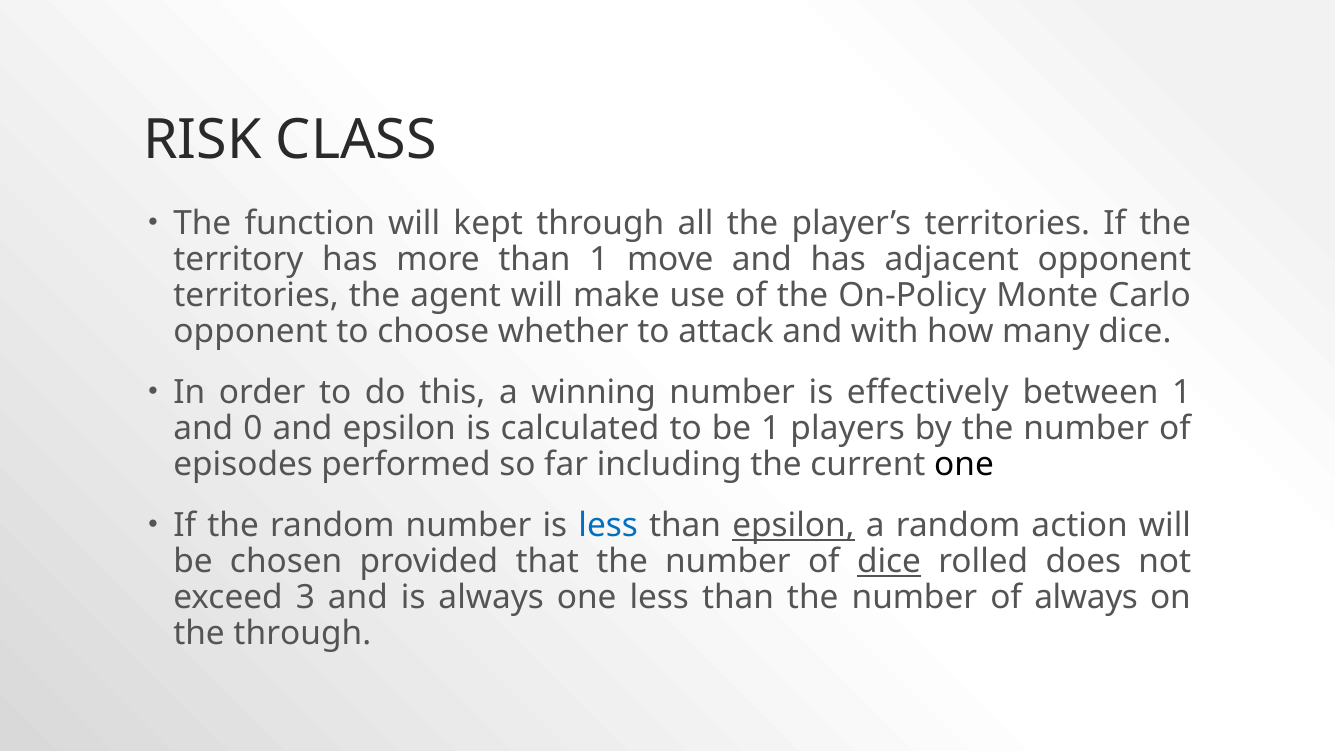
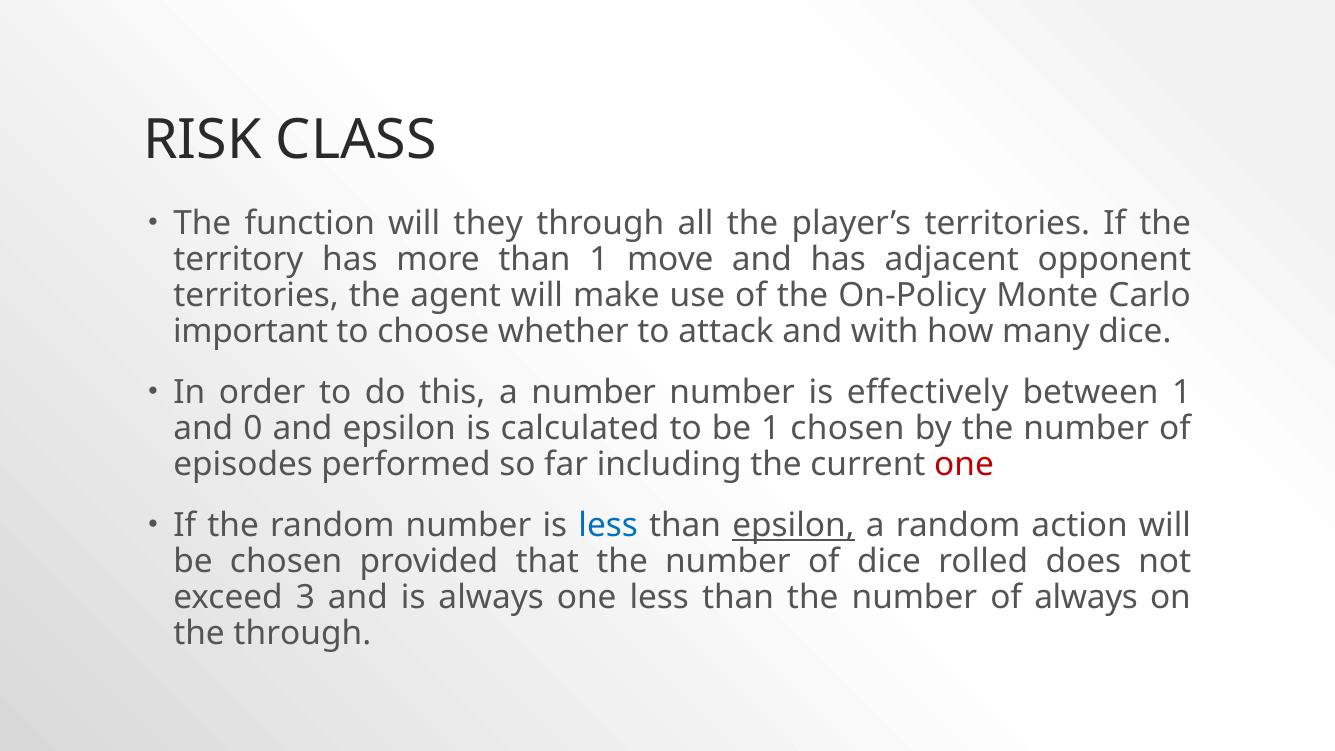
kept: kept -> they
opponent at (250, 331): opponent -> important
a winning: winning -> number
1 players: players -> chosen
one at (964, 464) colour: black -> red
dice at (889, 562) underline: present -> none
